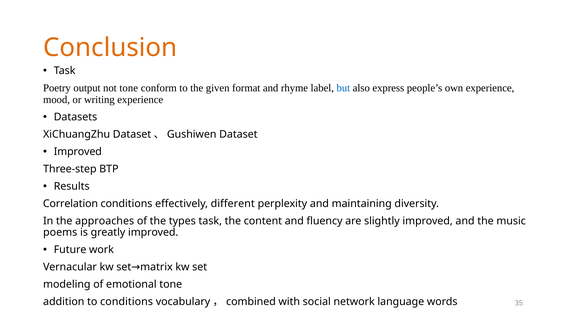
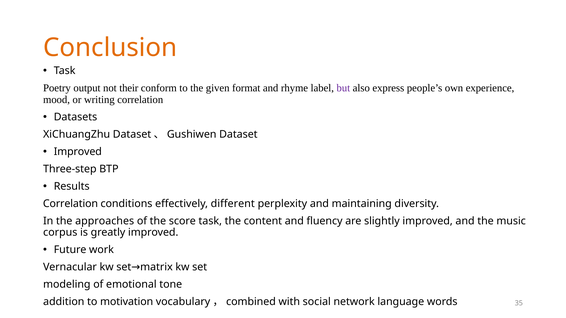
not tone: tone -> their
but colour: blue -> purple
writing experience: experience -> correlation
types: types -> score
poems: poems -> corpus
to conditions: conditions -> motivation
